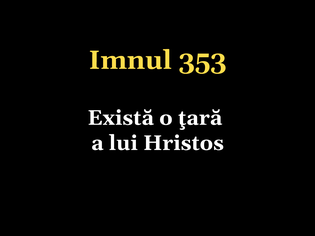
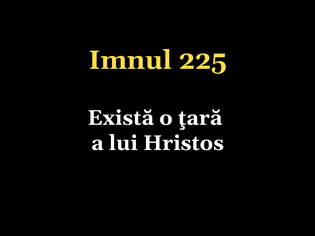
353: 353 -> 225
